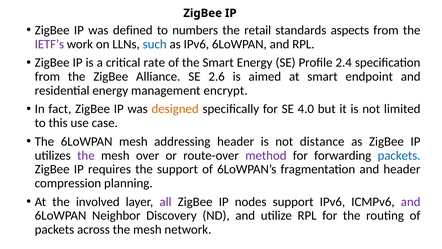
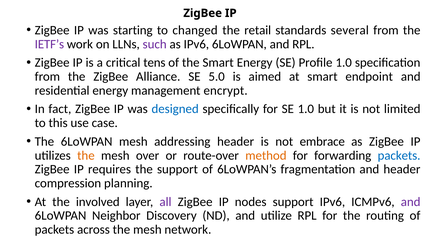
defined: defined -> starting
numbers: numbers -> changed
aspects: aspects -> several
such colour: blue -> purple
rate: rate -> tens
Profile 2.4: 2.4 -> 1.0
2.6: 2.6 -> 5.0
designed colour: orange -> blue
SE 4.0: 4.0 -> 1.0
distance: distance -> embrace
the at (86, 155) colour: purple -> orange
method colour: purple -> orange
